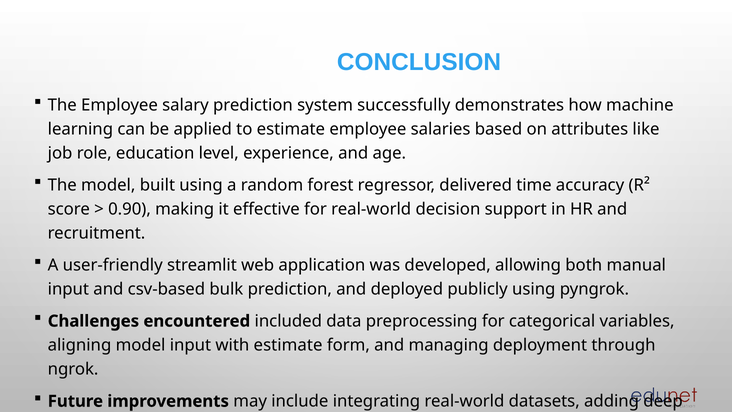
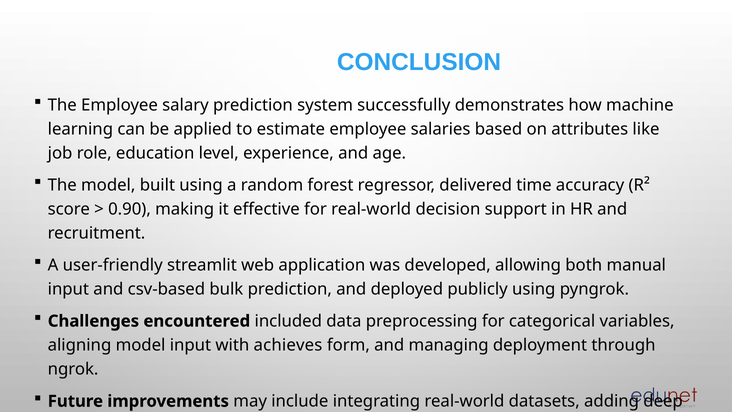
with estimate: estimate -> achieves
